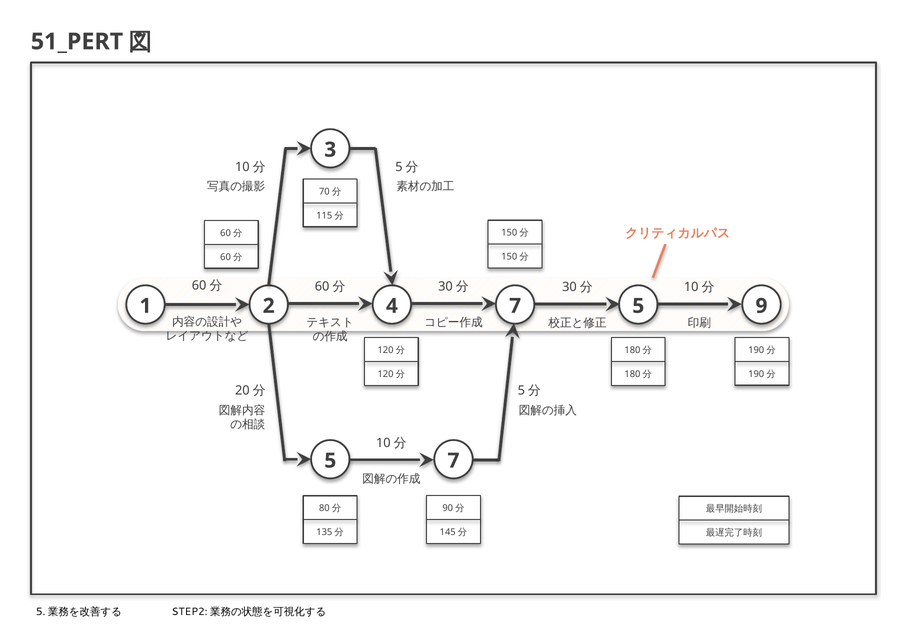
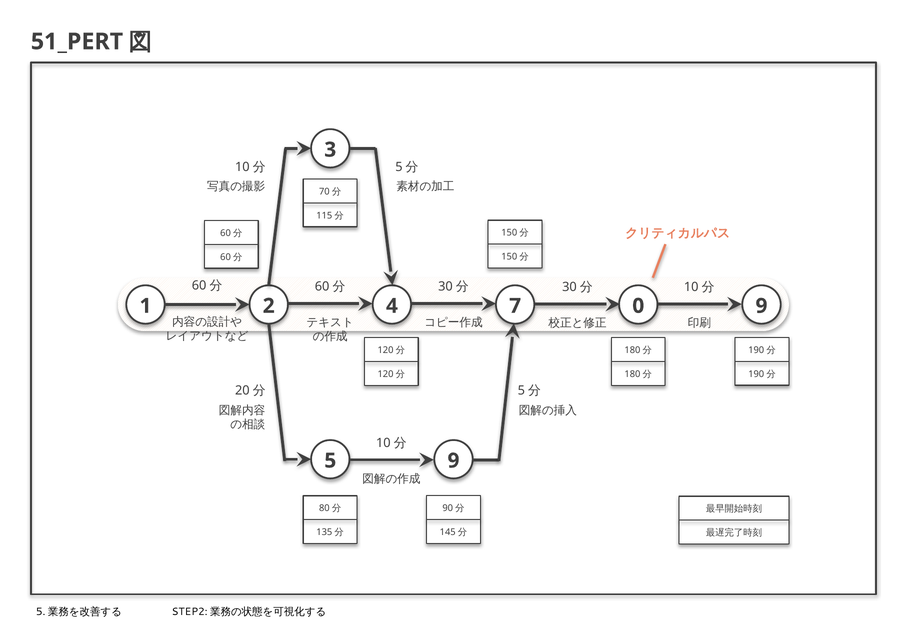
7 5: 5 -> 0
5 7: 7 -> 9
